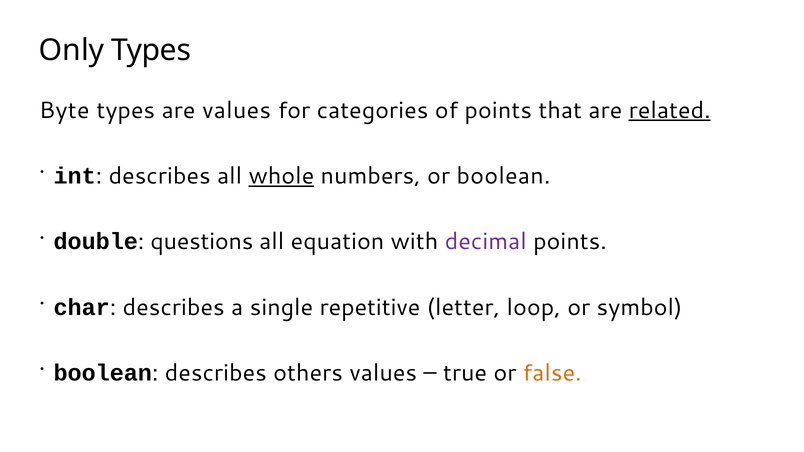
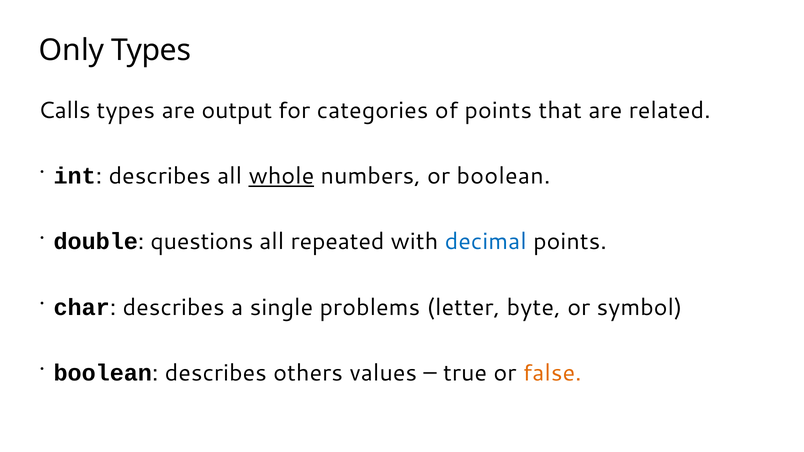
Byte: Byte -> Calls
are values: values -> output
related underline: present -> none
equation: equation -> repeated
decimal colour: purple -> blue
repetitive: repetitive -> problems
loop: loop -> byte
